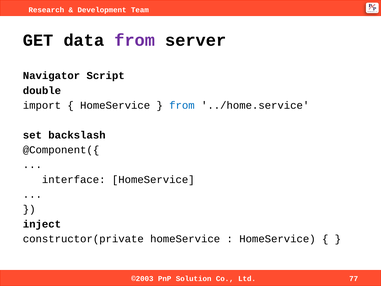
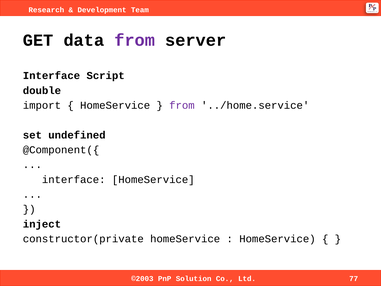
Navigator at (51, 76): Navigator -> Interface
from at (182, 105) colour: blue -> purple
backslash: backslash -> undefined
